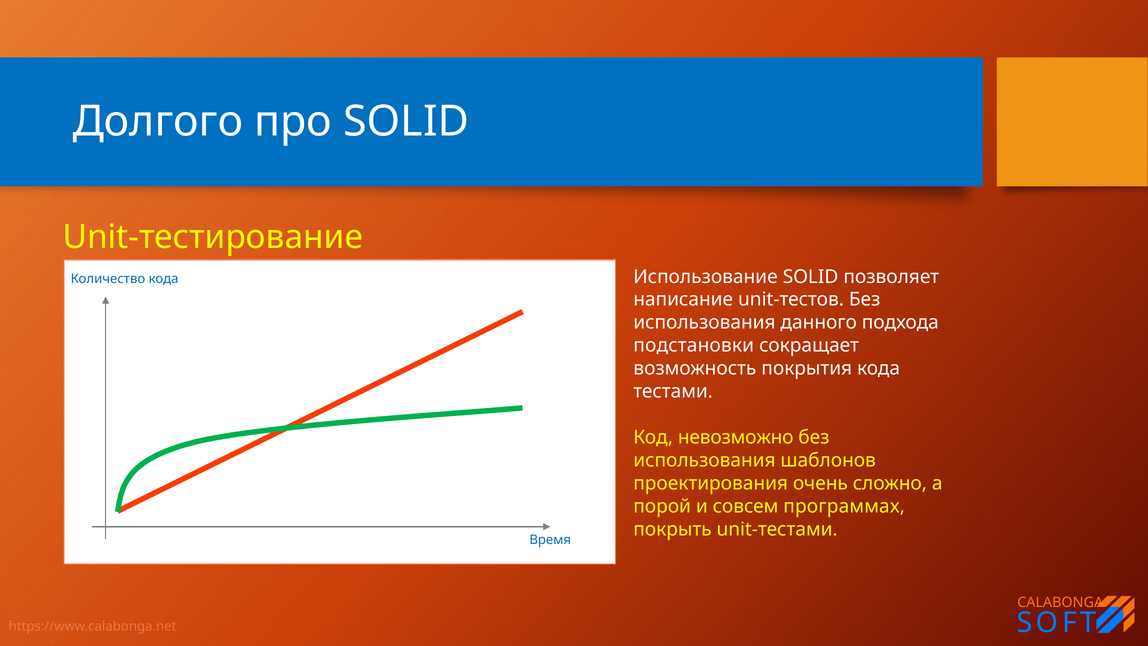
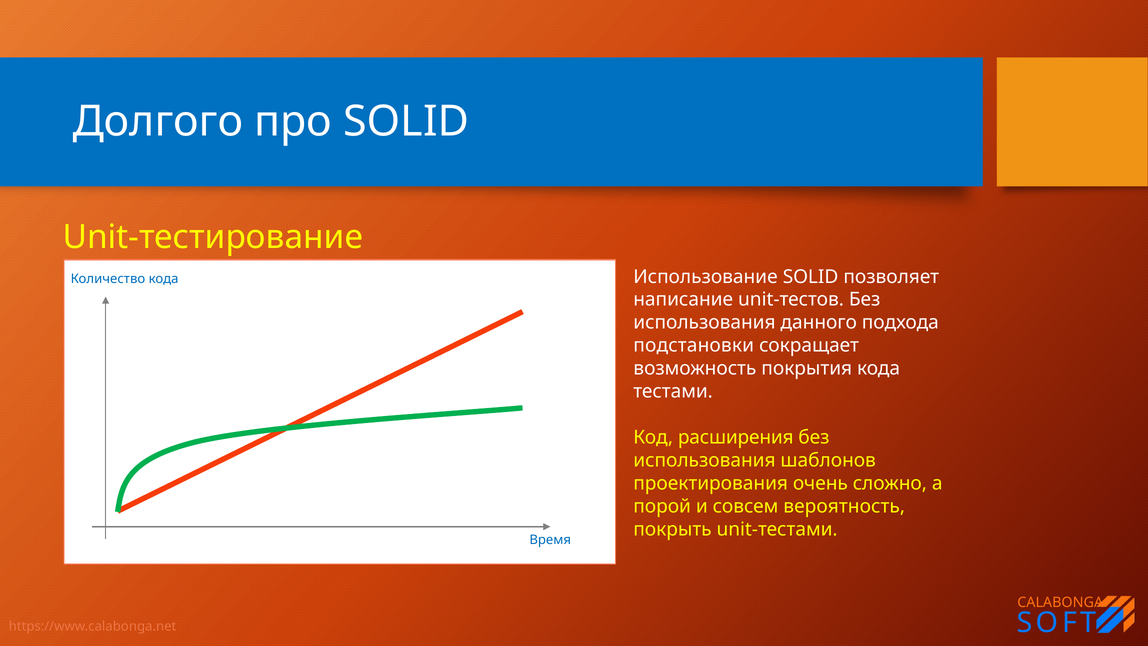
невозможно: невозможно -> расширения
программах: программах -> вероятность
